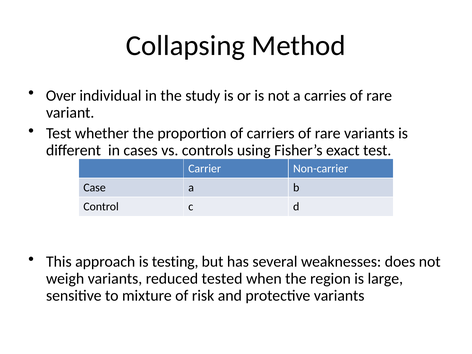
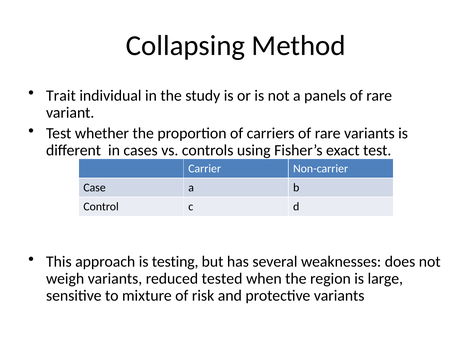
Over: Over -> Trait
carries: carries -> panels
